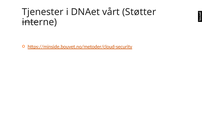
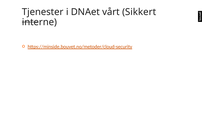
Støtter: Støtter -> Sikkert
